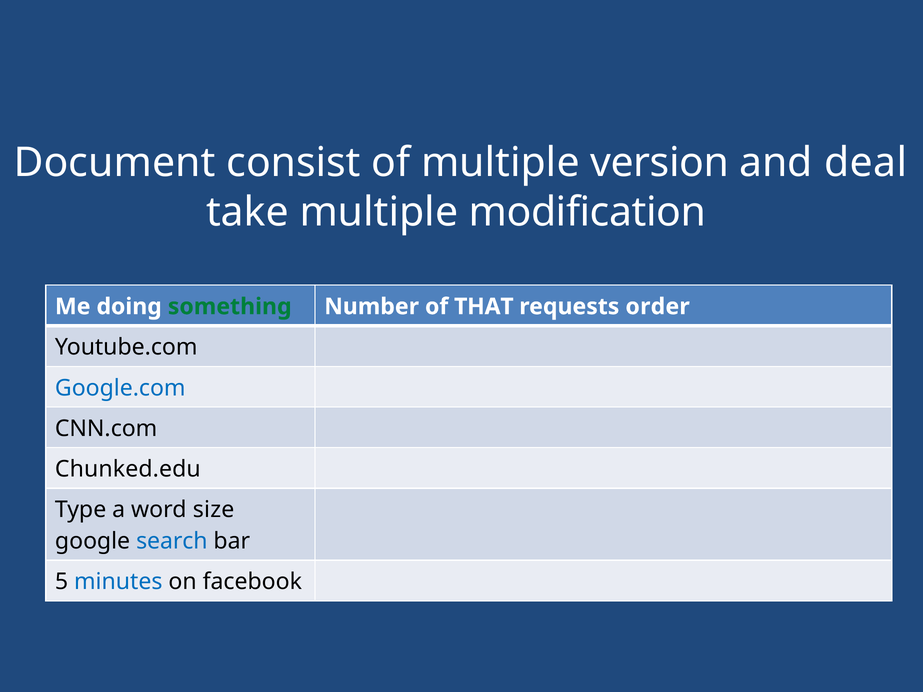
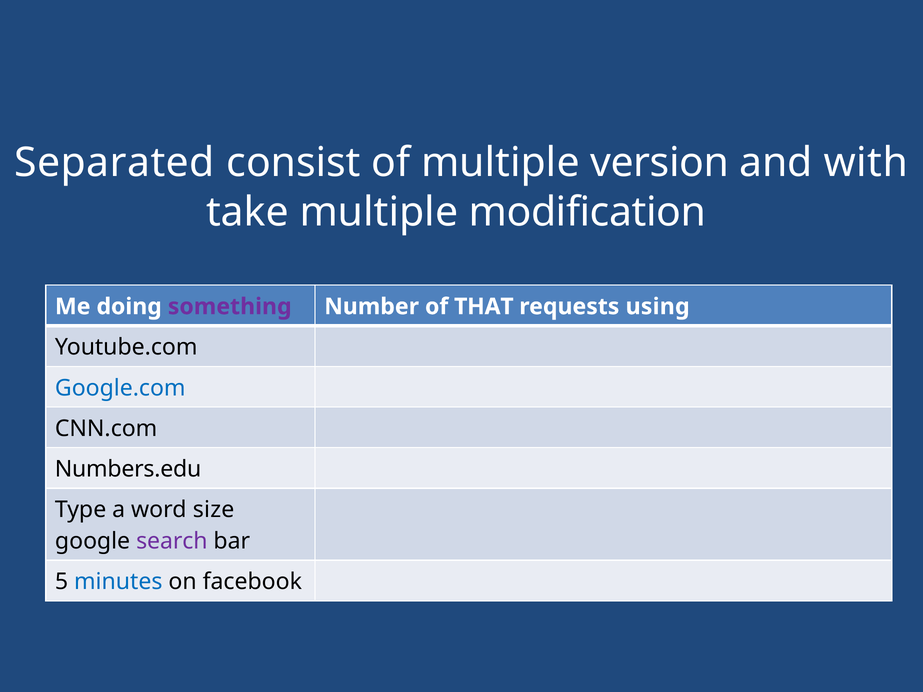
Document: Document -> Separated
deal: deal -> with
something colour: green -> purple
order: order -> using
Chunked.edu: Chunked.edu -> Numbers.edu
search colour: blue -> purple
